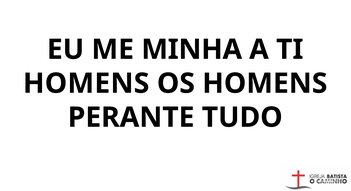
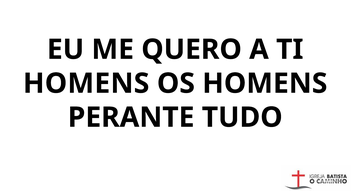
MINHA: MINHA -> QUERO
